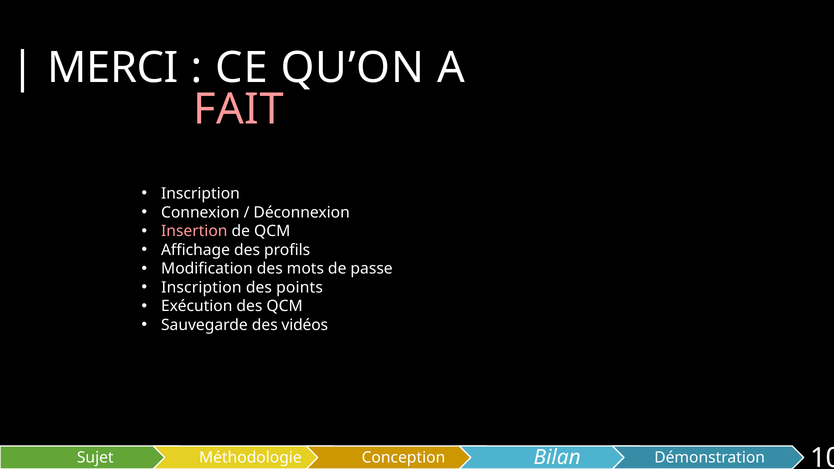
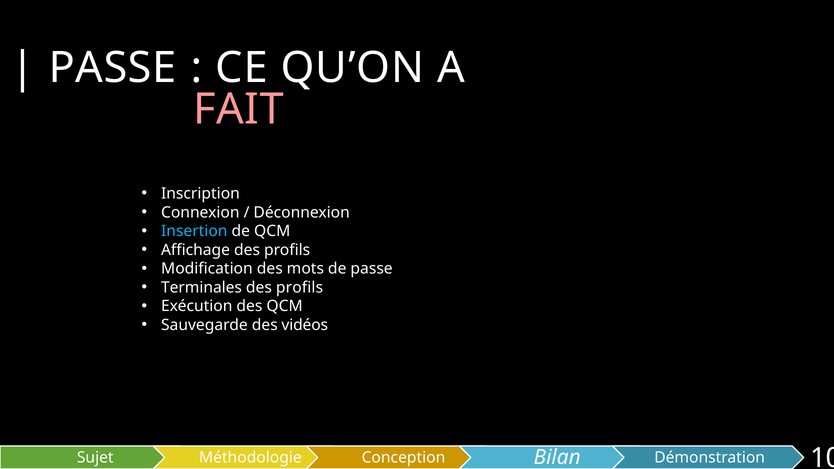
MERCI at (113, 68): MERCI -> PASSE
Insertion colour: pink -> light blue
Inscription at (201, 288): Inscription -> Terminales
points at (300, 288): points -> profils
